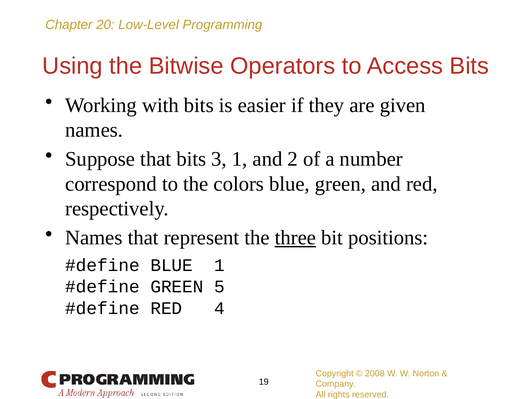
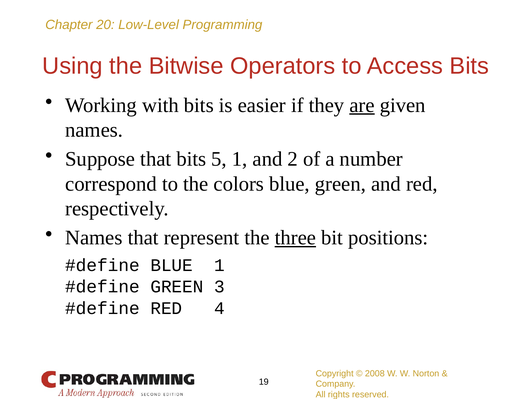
are underline: none -> present
3: 3 -> 5
5: 5 -> 3
